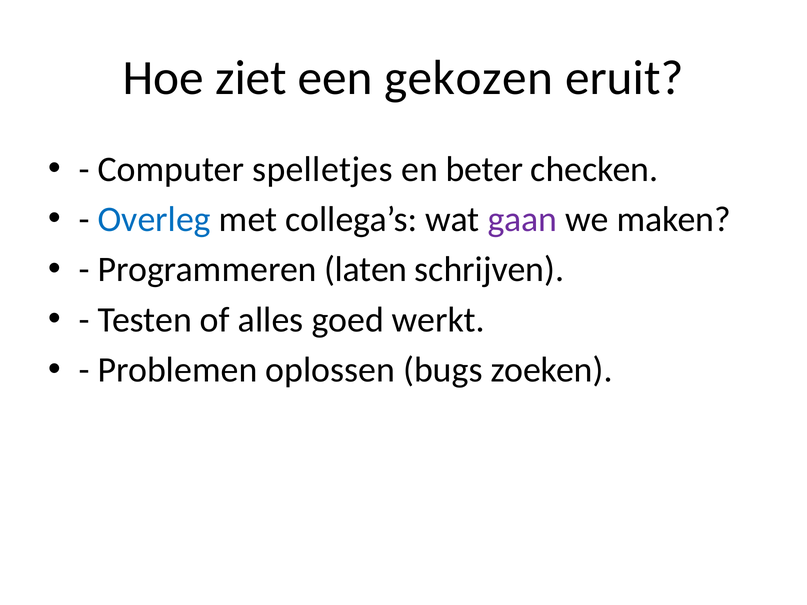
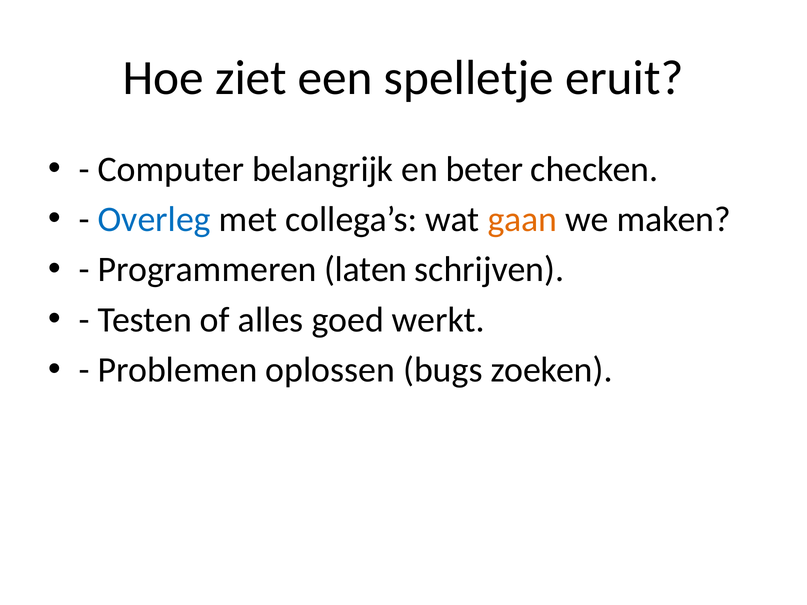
gekozen: gekozen -> spelletje
spelletjes: spelletjes -> belangrijk
gaan colour: purple -> orange
